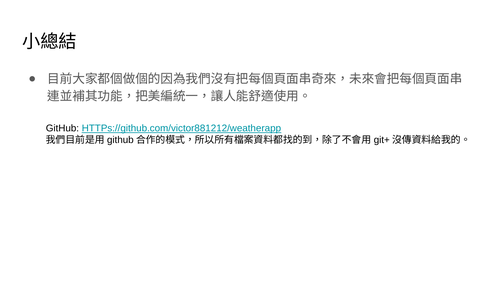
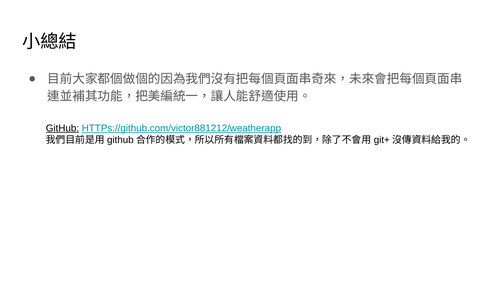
GitHub underline: none -> present
